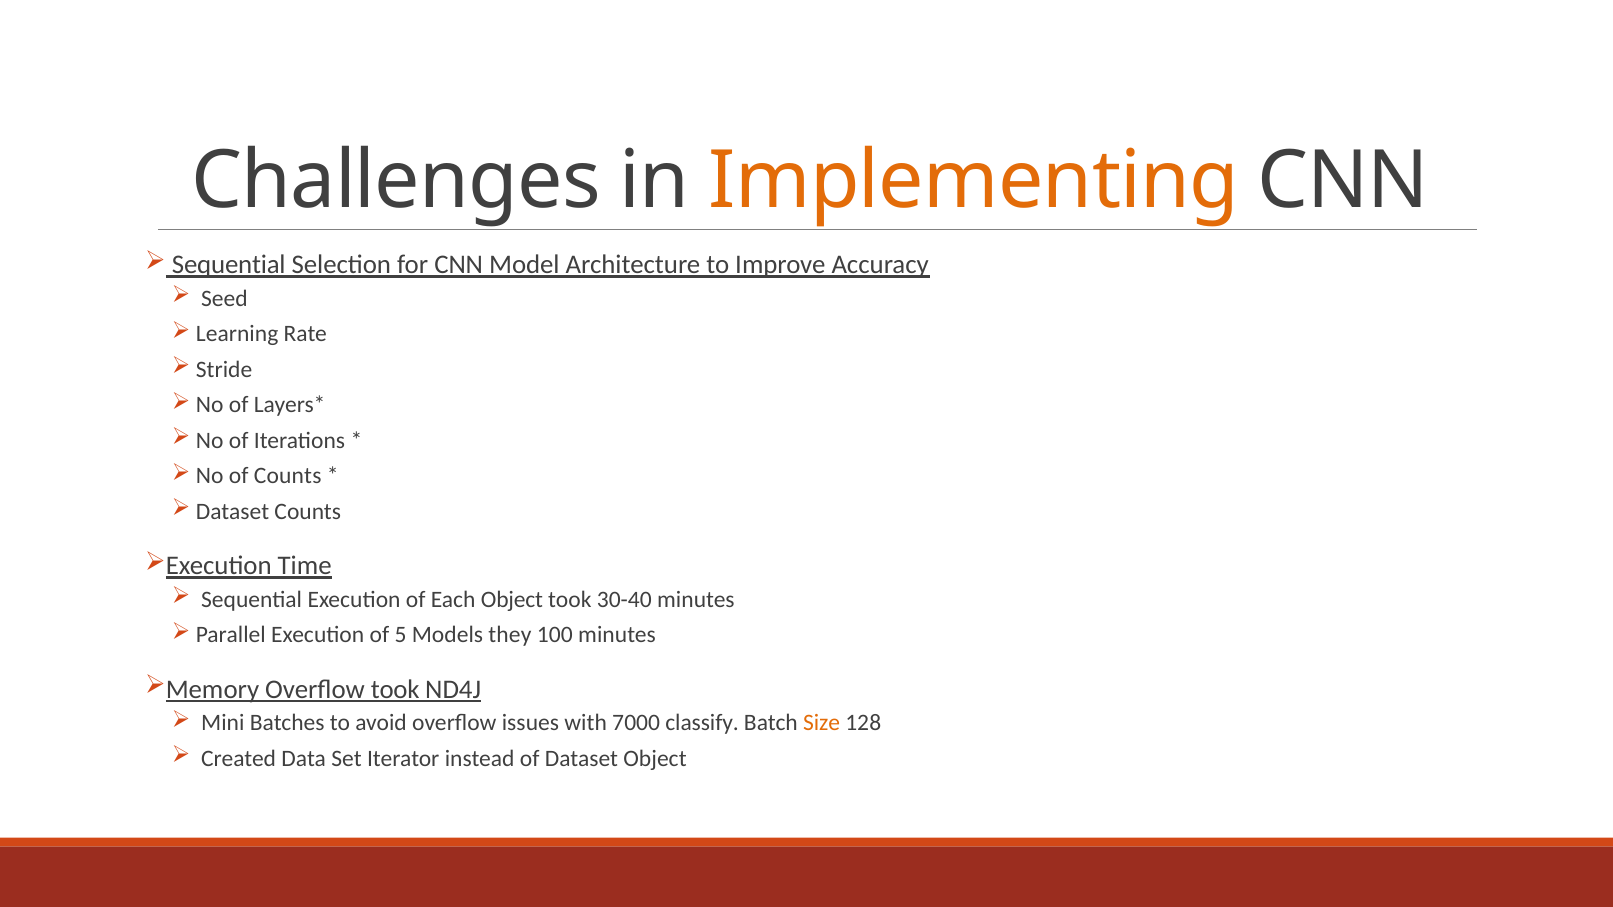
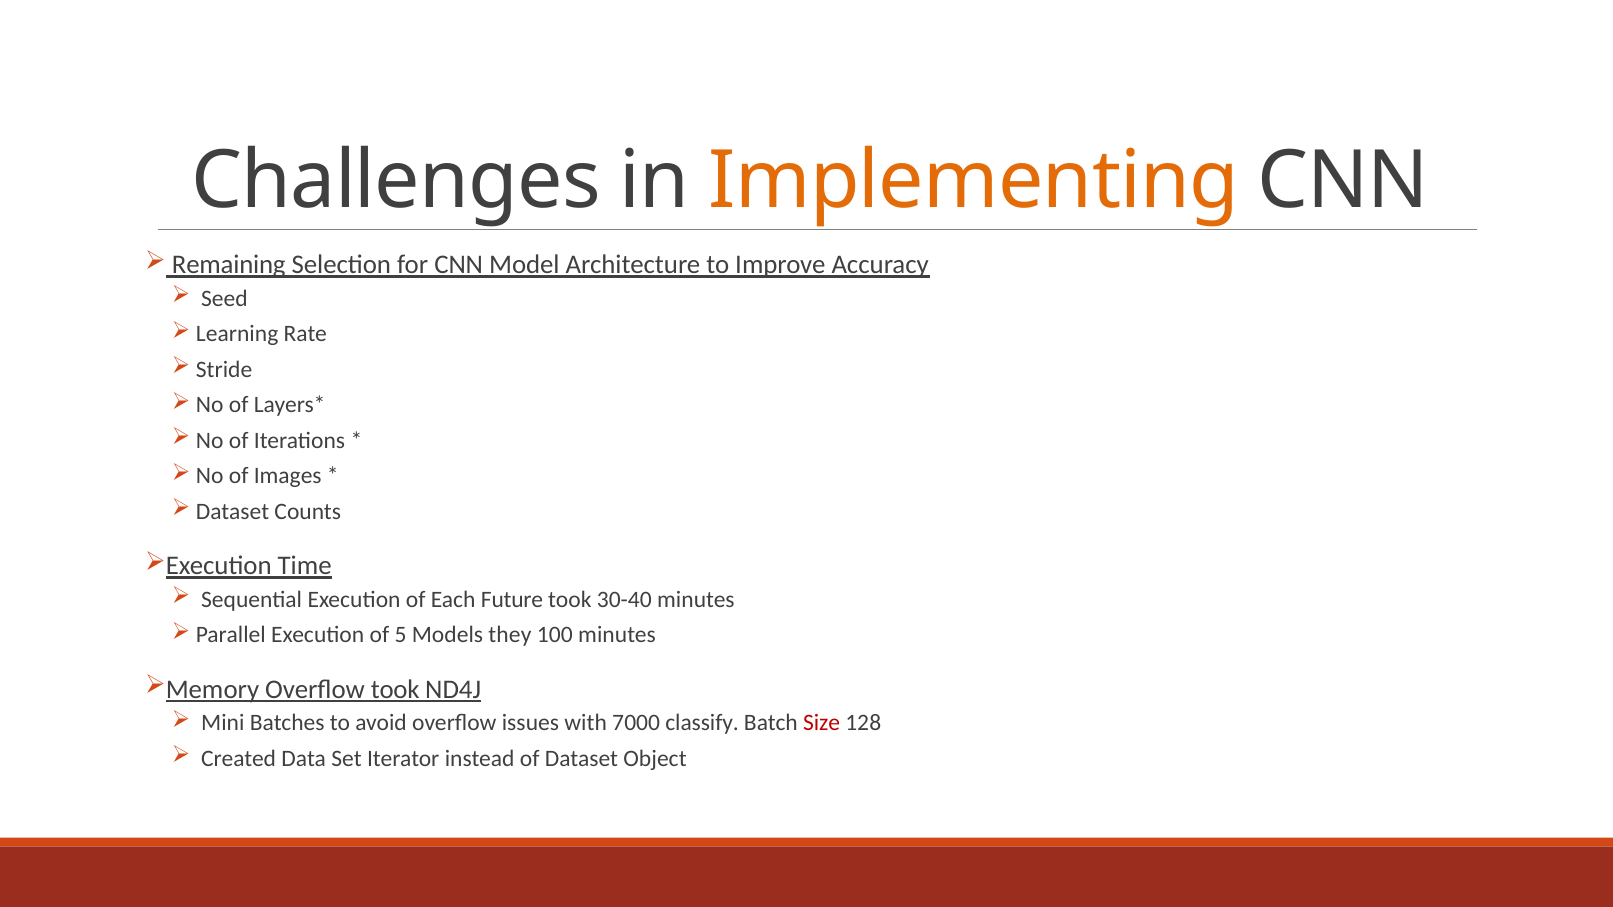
Sequential at (229, 265): Sequential -> Remaining
of Counts: Counts -> Images
Each Object: Object -> Future
Size colour: orange -> red
